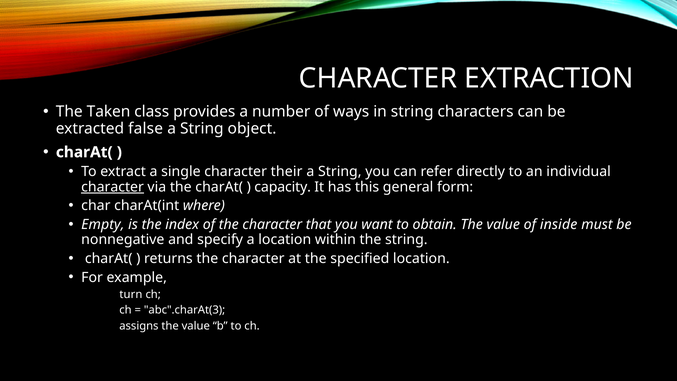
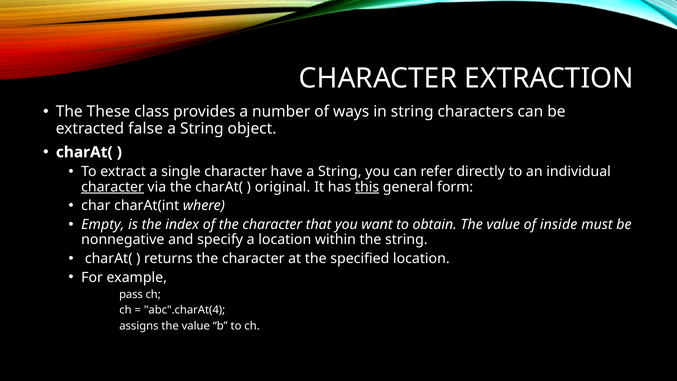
Taken: Taken -> These
their: their -> have
capacity: capacity -> original
this underline: none -> present
turn: turn -> pass
abc".charAt(3: abc".charAt(3 -> abc".charAt(4
